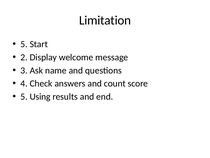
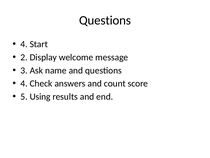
Limitation at (105, 20): Limitation -> Questions
5 at (24, 44): 5 -> 4
